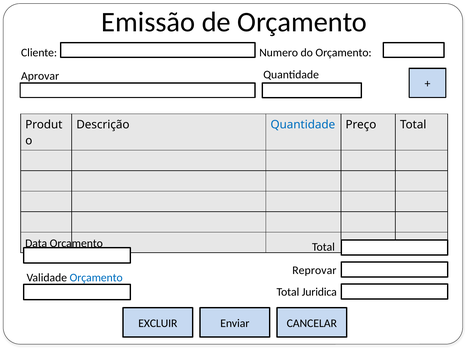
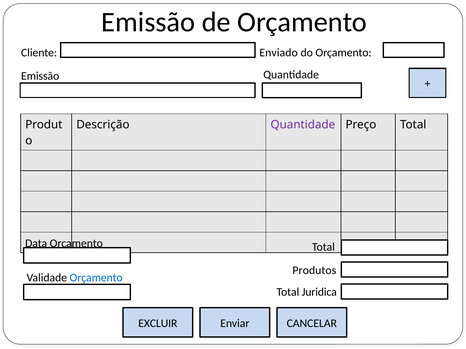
Numero: Numero -> Enviado
Aprovar at (40, 76): Aprovar -> Emissão
Quantidade at (303, 125) colour: blue -> purple
Reprovar: Reprovar -> Produtos
